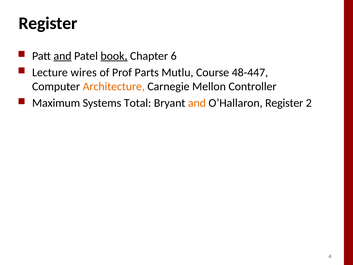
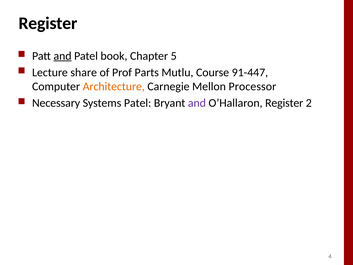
book underline: present -> none
6: 6 -> 5
wires: wires -> share
48-447: 48-447 -> 91-447
Controller: Controller -> Processor
Maximum: Maximum -> Necessary
Systems Total: Total -> Patel
and at (197, 103) colour: orange -> purple
